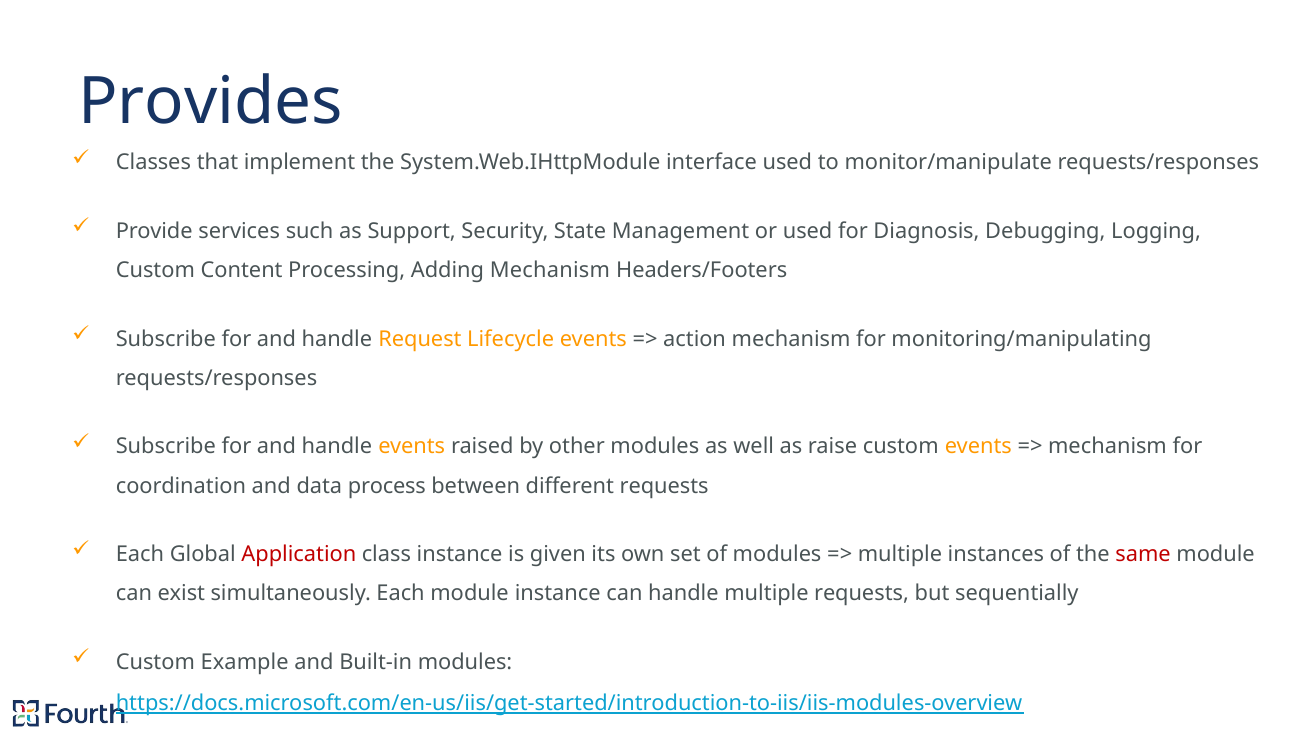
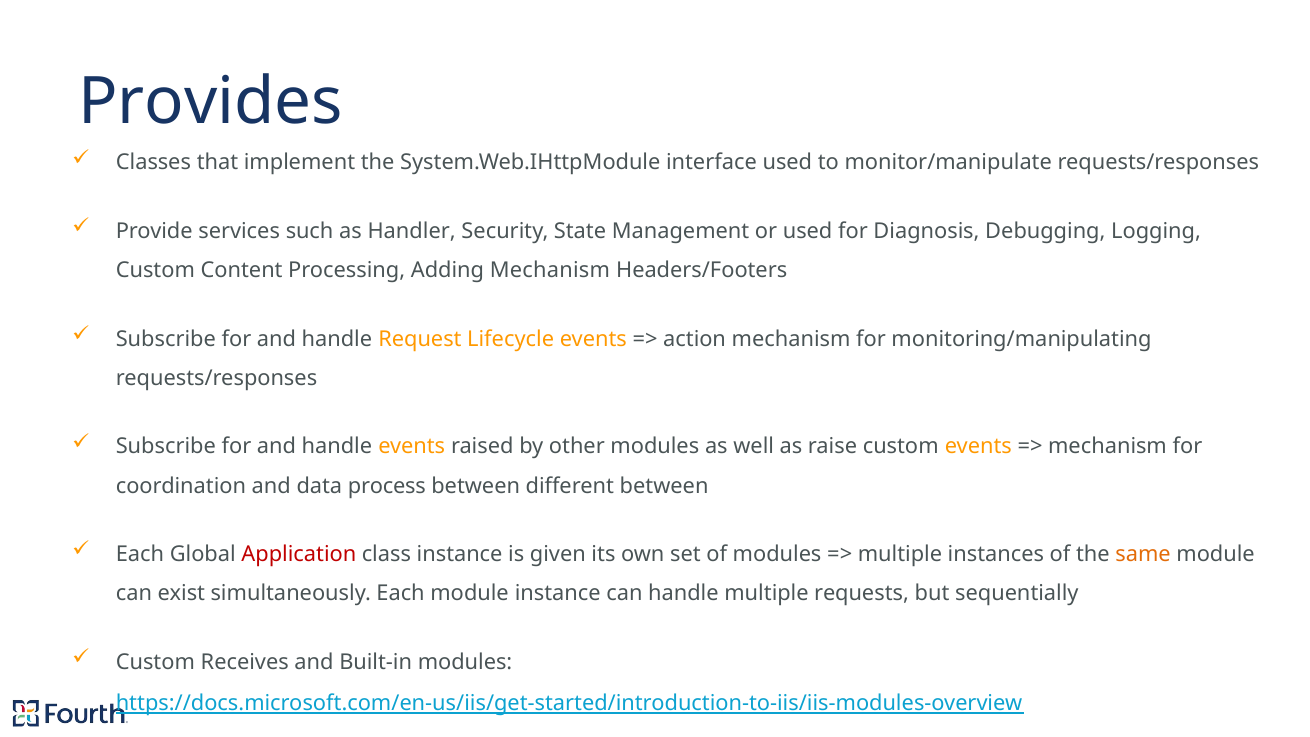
Support: Support -> Handler
different requests: requests -> between
same colour: red -> orange
Example: Example -> Receives
